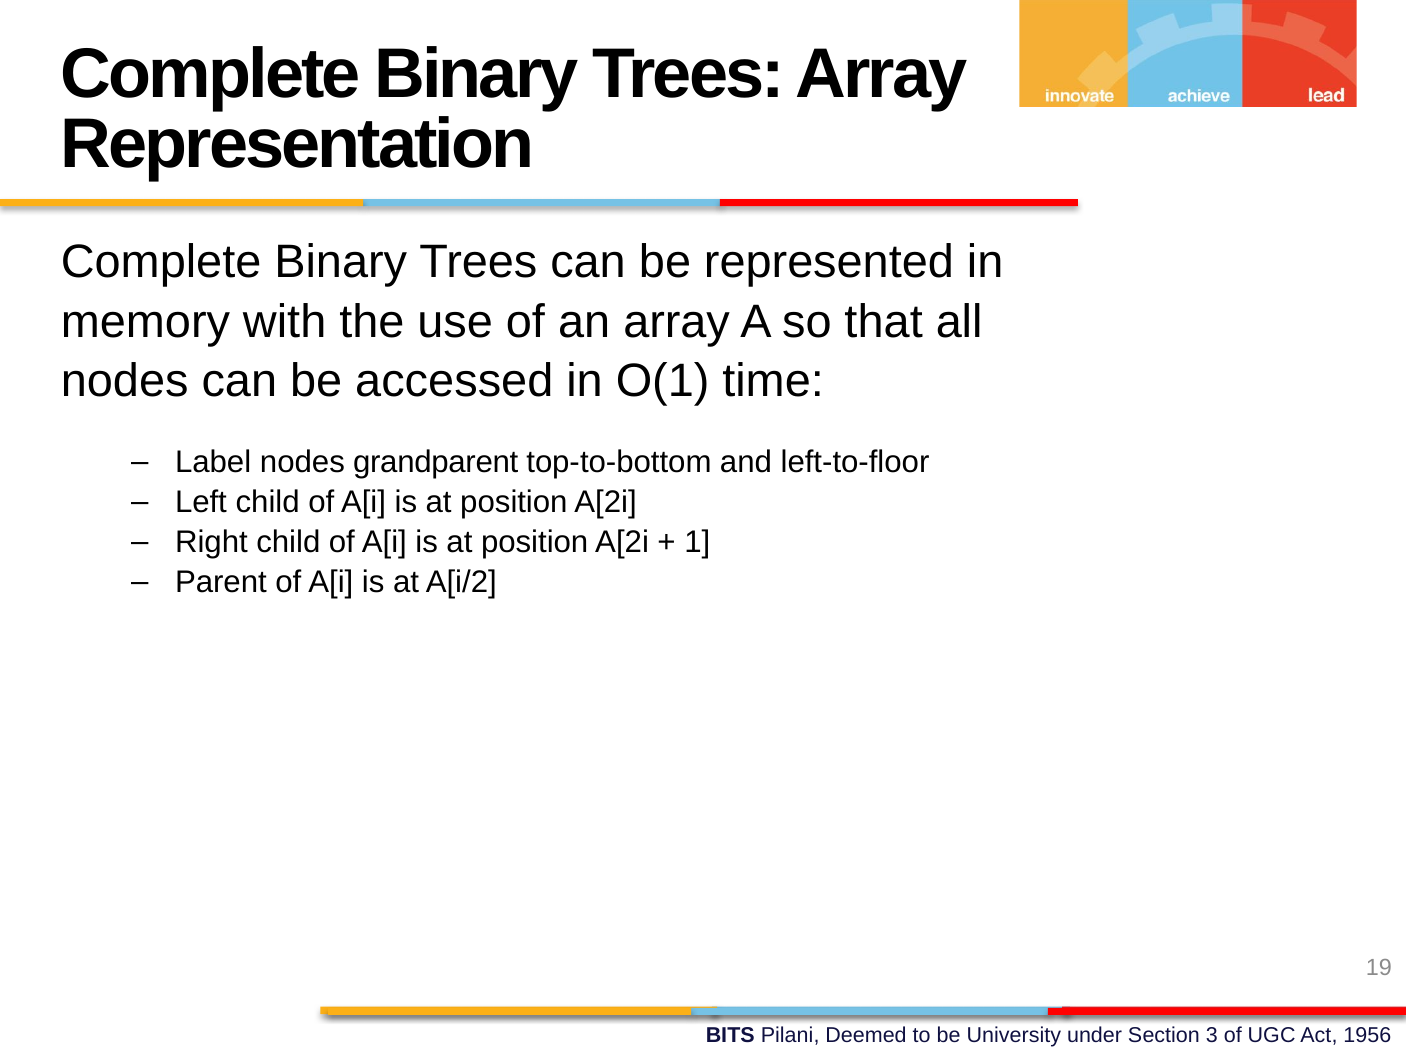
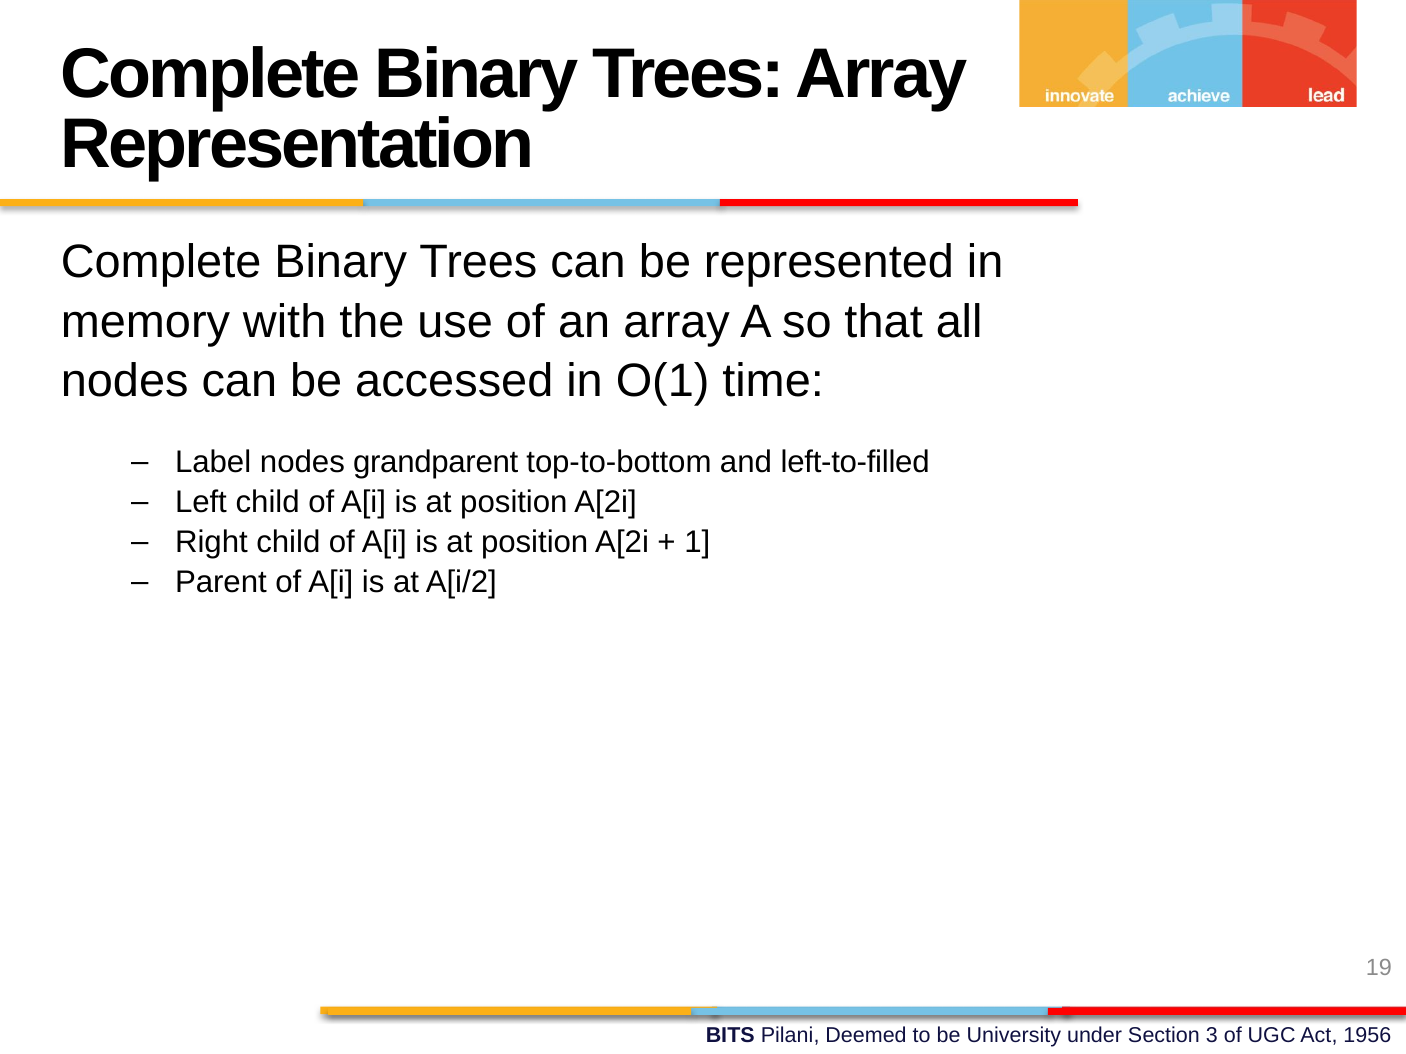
left-to-floor: left-to-floor -> left-to-filled
